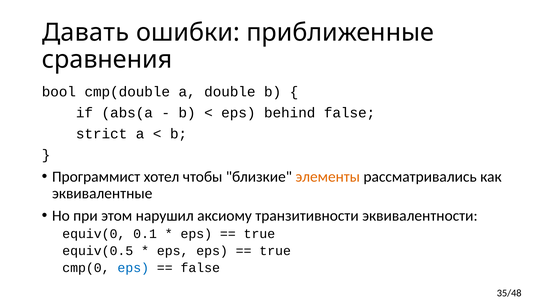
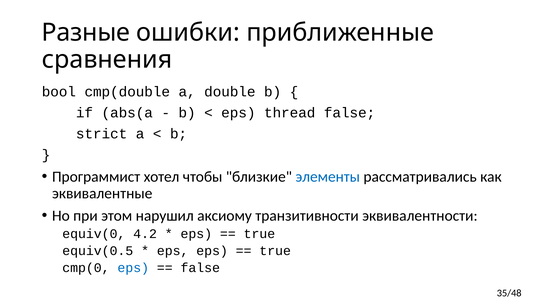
Давать: Давать -> Разные
behind: behind -> thread
элементы colour: orange -> blue
0.1: 0.1 -> 4.2
